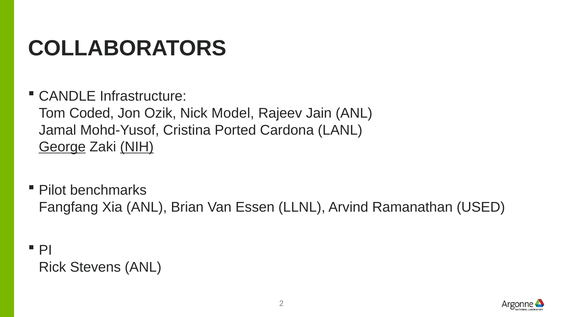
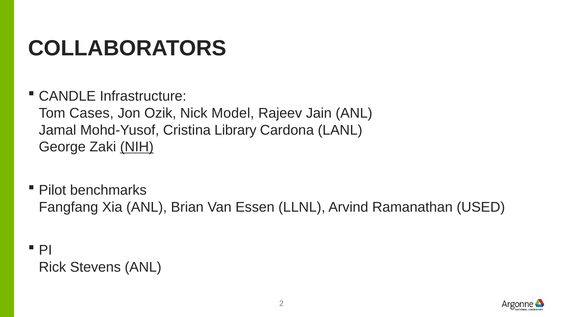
Coded: Coded -> Cases
Ported: Ported -> Library
George underline: present -> none
